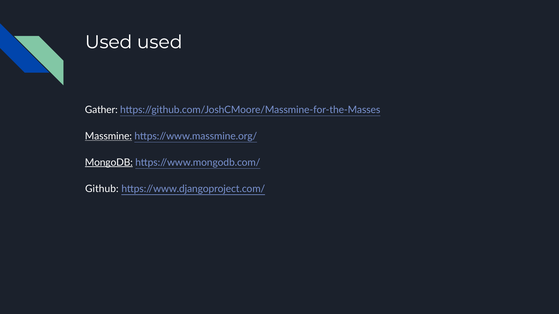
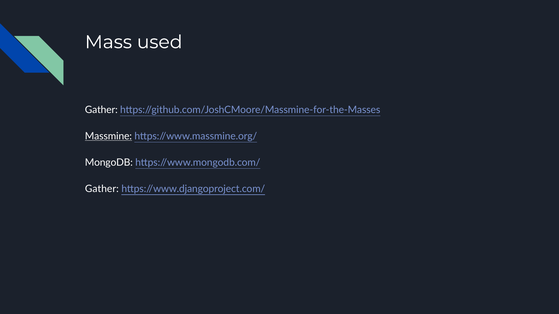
Used at (109, 42): Used -> Mass
MongoDB underline: present -> none
Github at (102, 189): Github -> Gather
